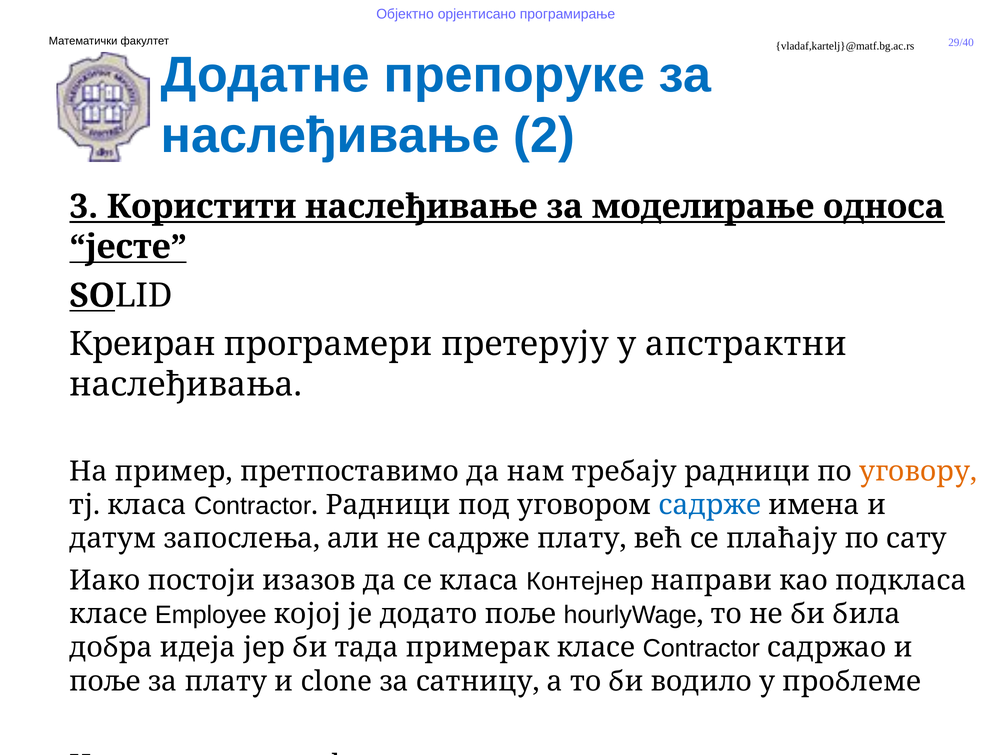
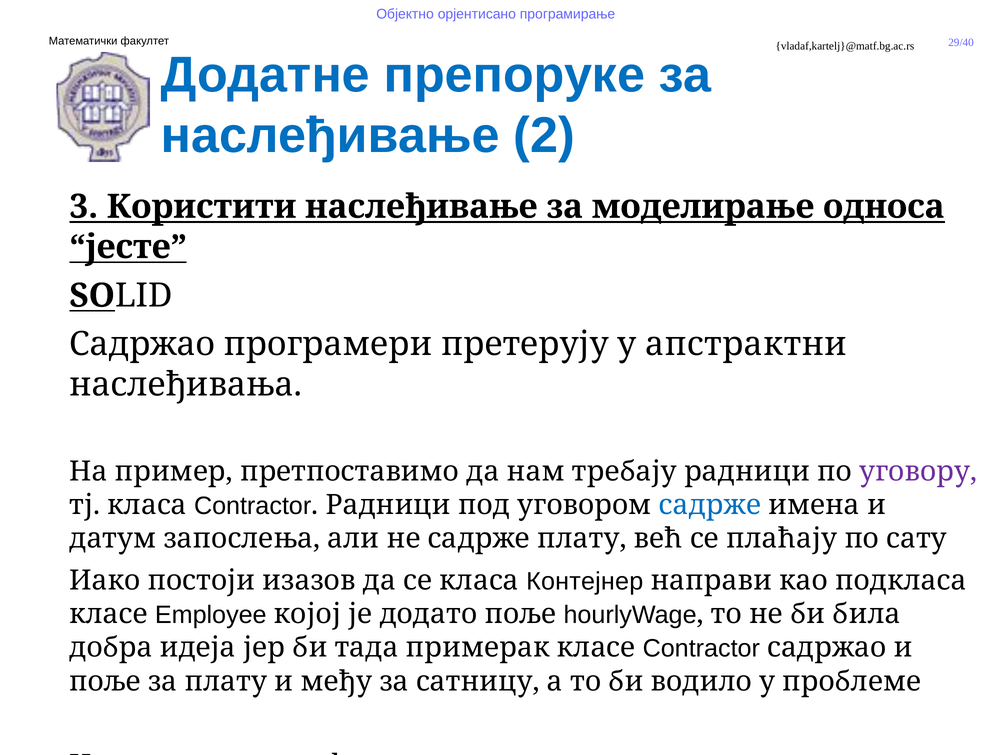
Креиран at (142, 344): Креиран -> Садржао
уговору at (918, 471) colour: orange -> purple
clone: clone -> међу
